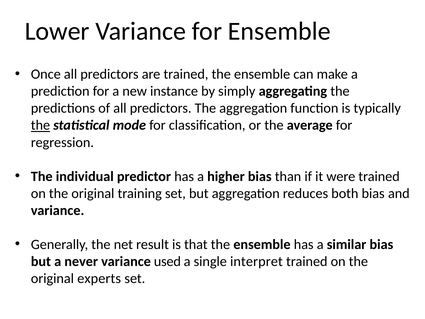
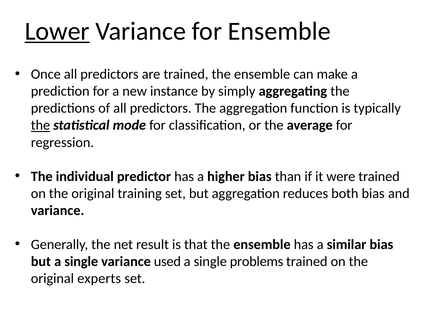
Lower underline: none -> present
but a never: never -> single
interpret: interpret -> problems
